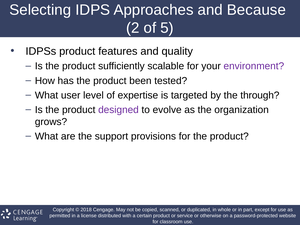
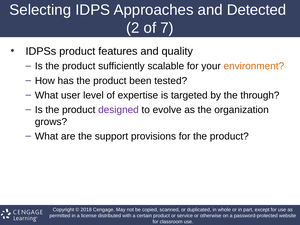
Because: Because -> Detected
5: 5 -> 7
environment colour: purple -> orange
